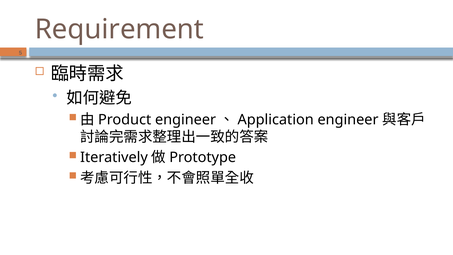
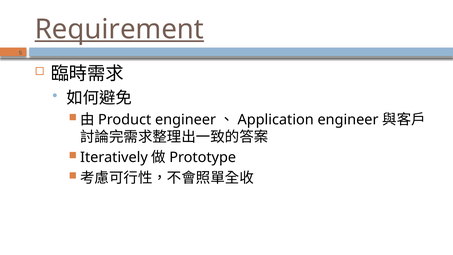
Requirement underline: none -> present
